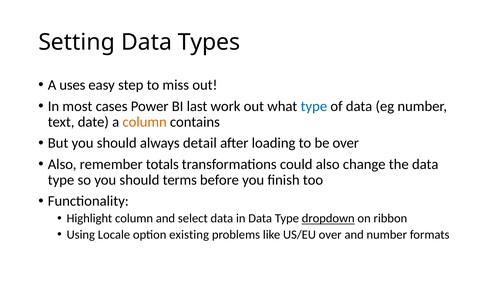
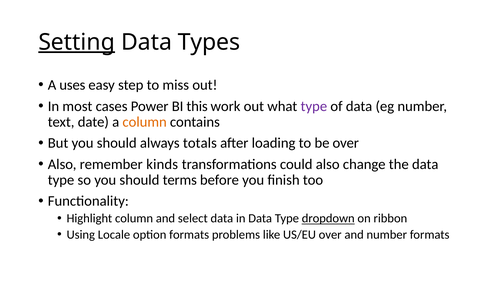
Setting underline: none -> present
last: last -> this
type at (314, 106) colour: blue -> purple
detail: detail -> totals
totals: totals -> kinds
option existing: existing -> formats
